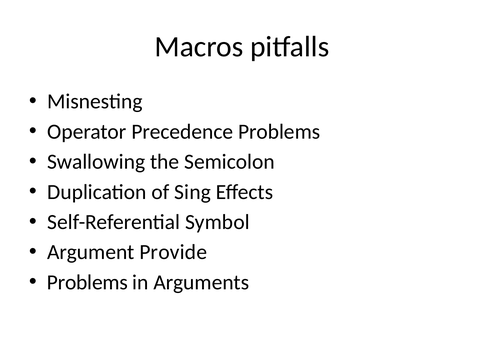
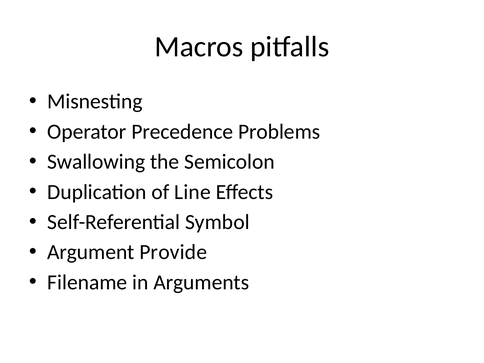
Sing: Sing -> Line
Problems at (87, 282): Problems -> Filename
